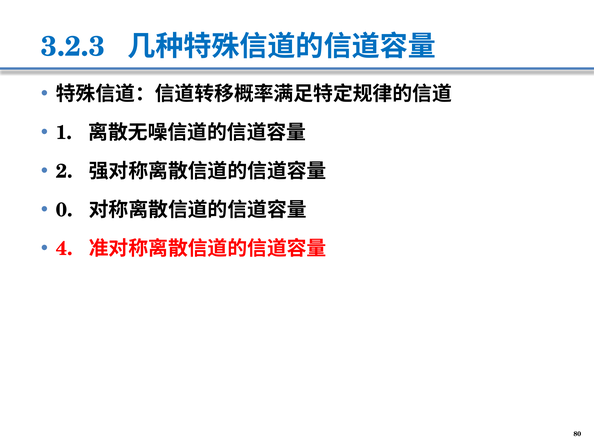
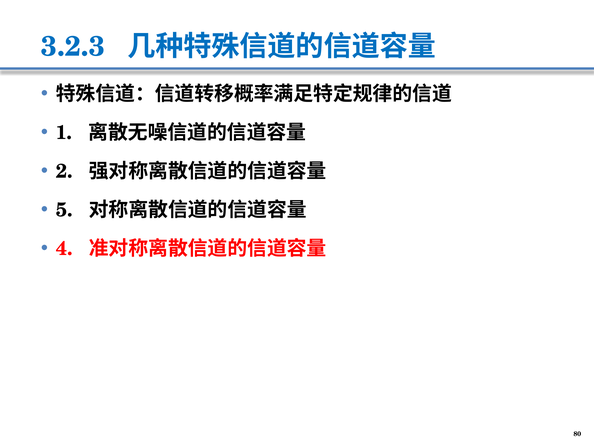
0: 0 -> 5
